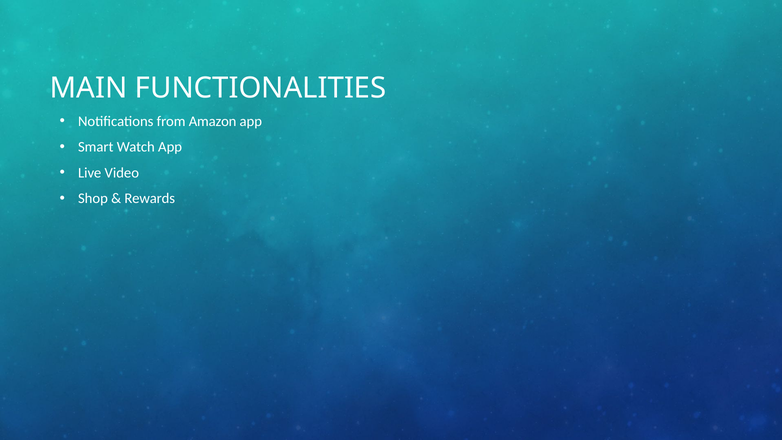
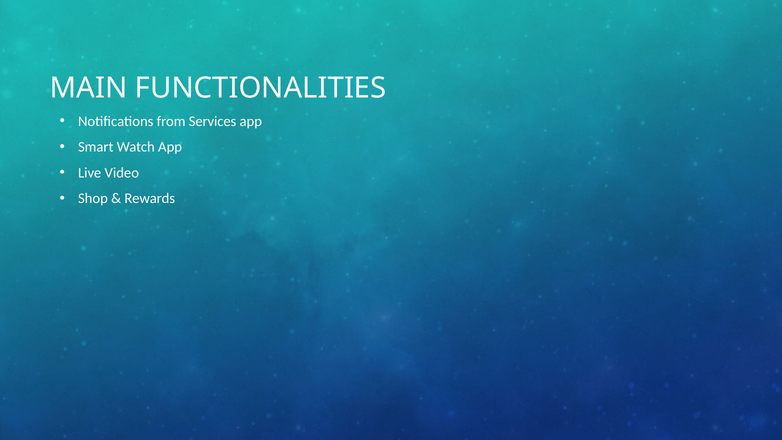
Amazon: Amazon -> Services
